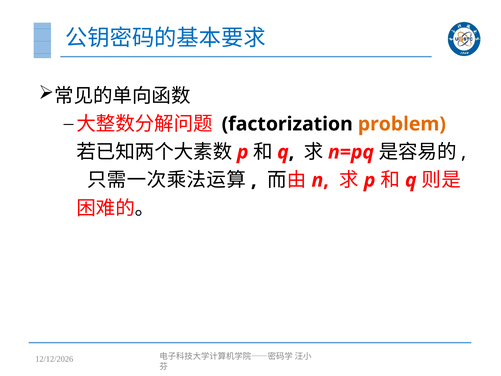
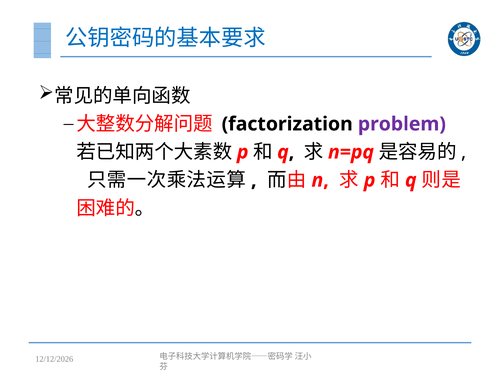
problem colour: orange -> purple
